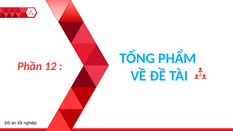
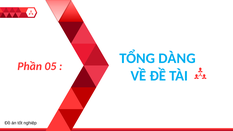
PHẨM: PHẨM -> DÀNG
12: 12 -> 05
